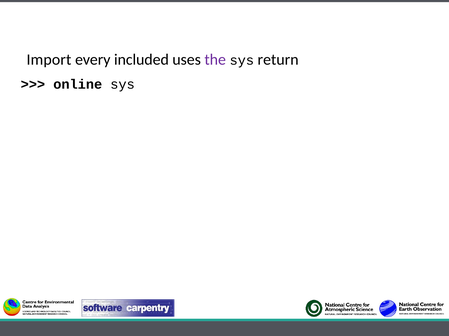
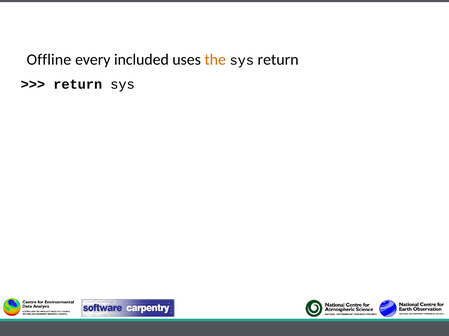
Import: Import -> Offline
the colour: purple -> orange
online at (78, 84): online -> return
